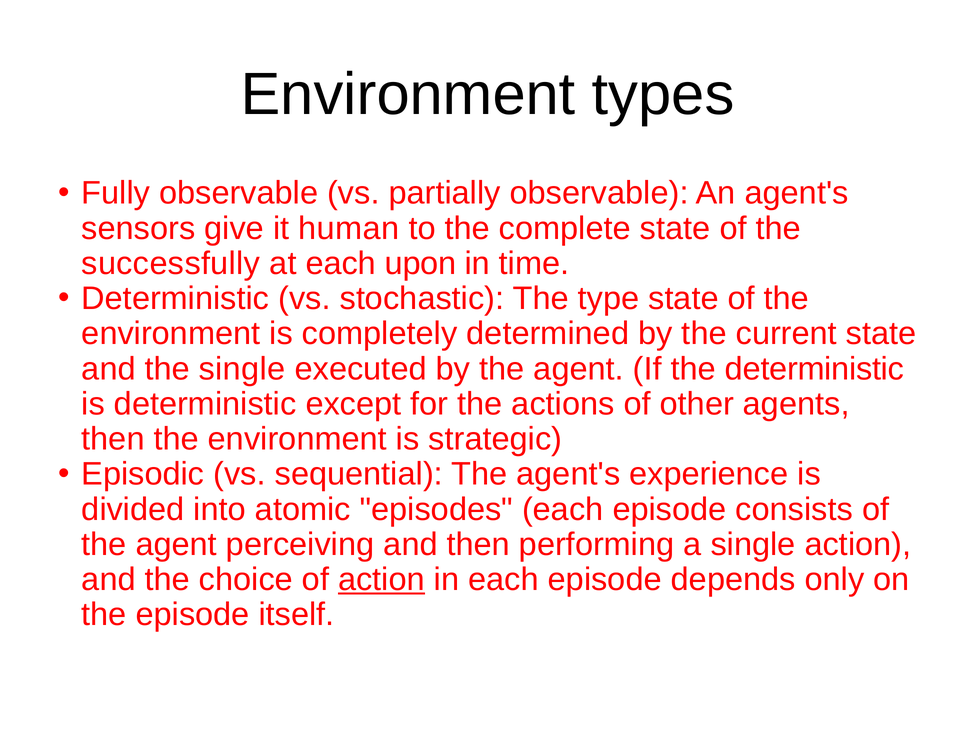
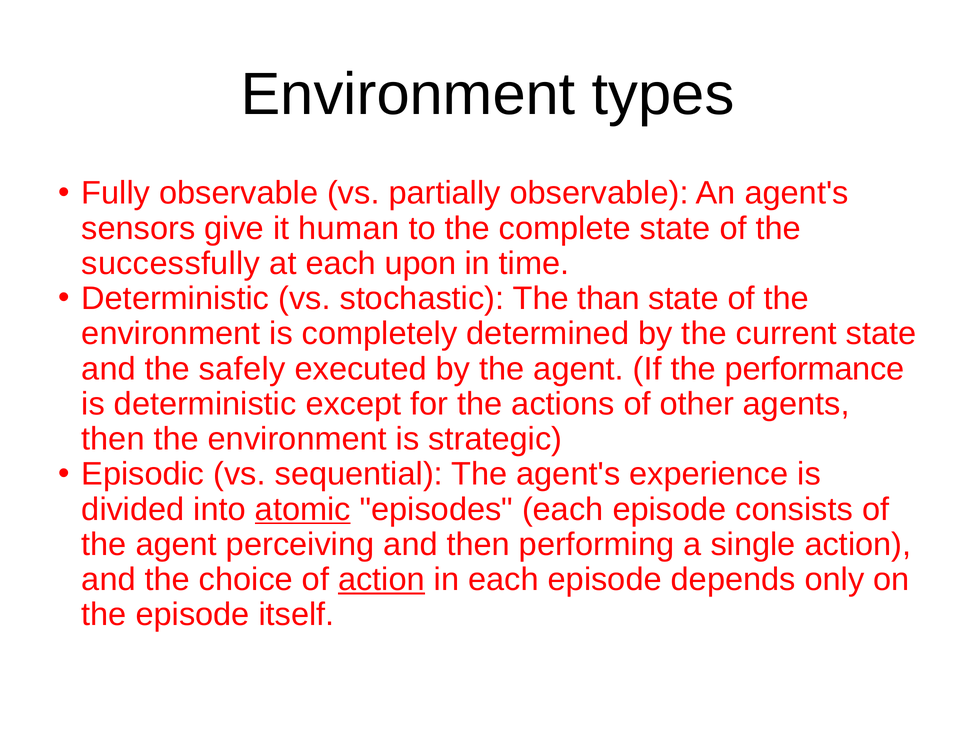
type: type -> than
the single: single -> safely
the deterministic: deterministic -> performance
atomic underline: none -> present
